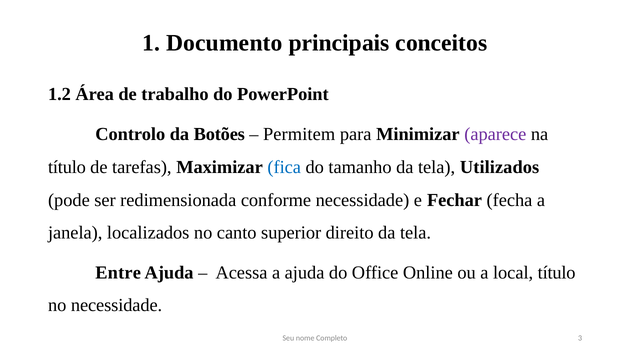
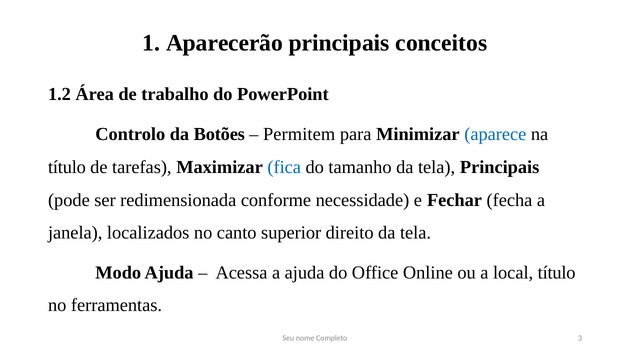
Documento: Documento -> Aparecerão
aparece colour: purple -> blue
tela Utilizados: Utilizados -> Principais
Entre: Entre -> Modo
no necessidade: necessidade -> ferramentas
